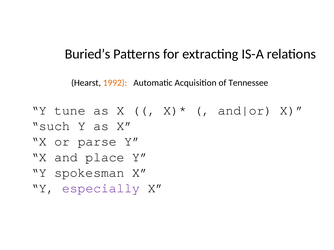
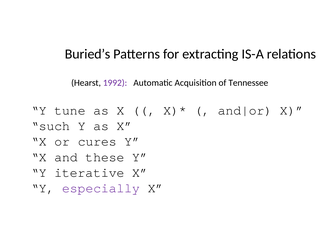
1992 colour: orange -> purple
parse: parse -> cures
place: place -> these
spokesman: spokesman -> iterative
